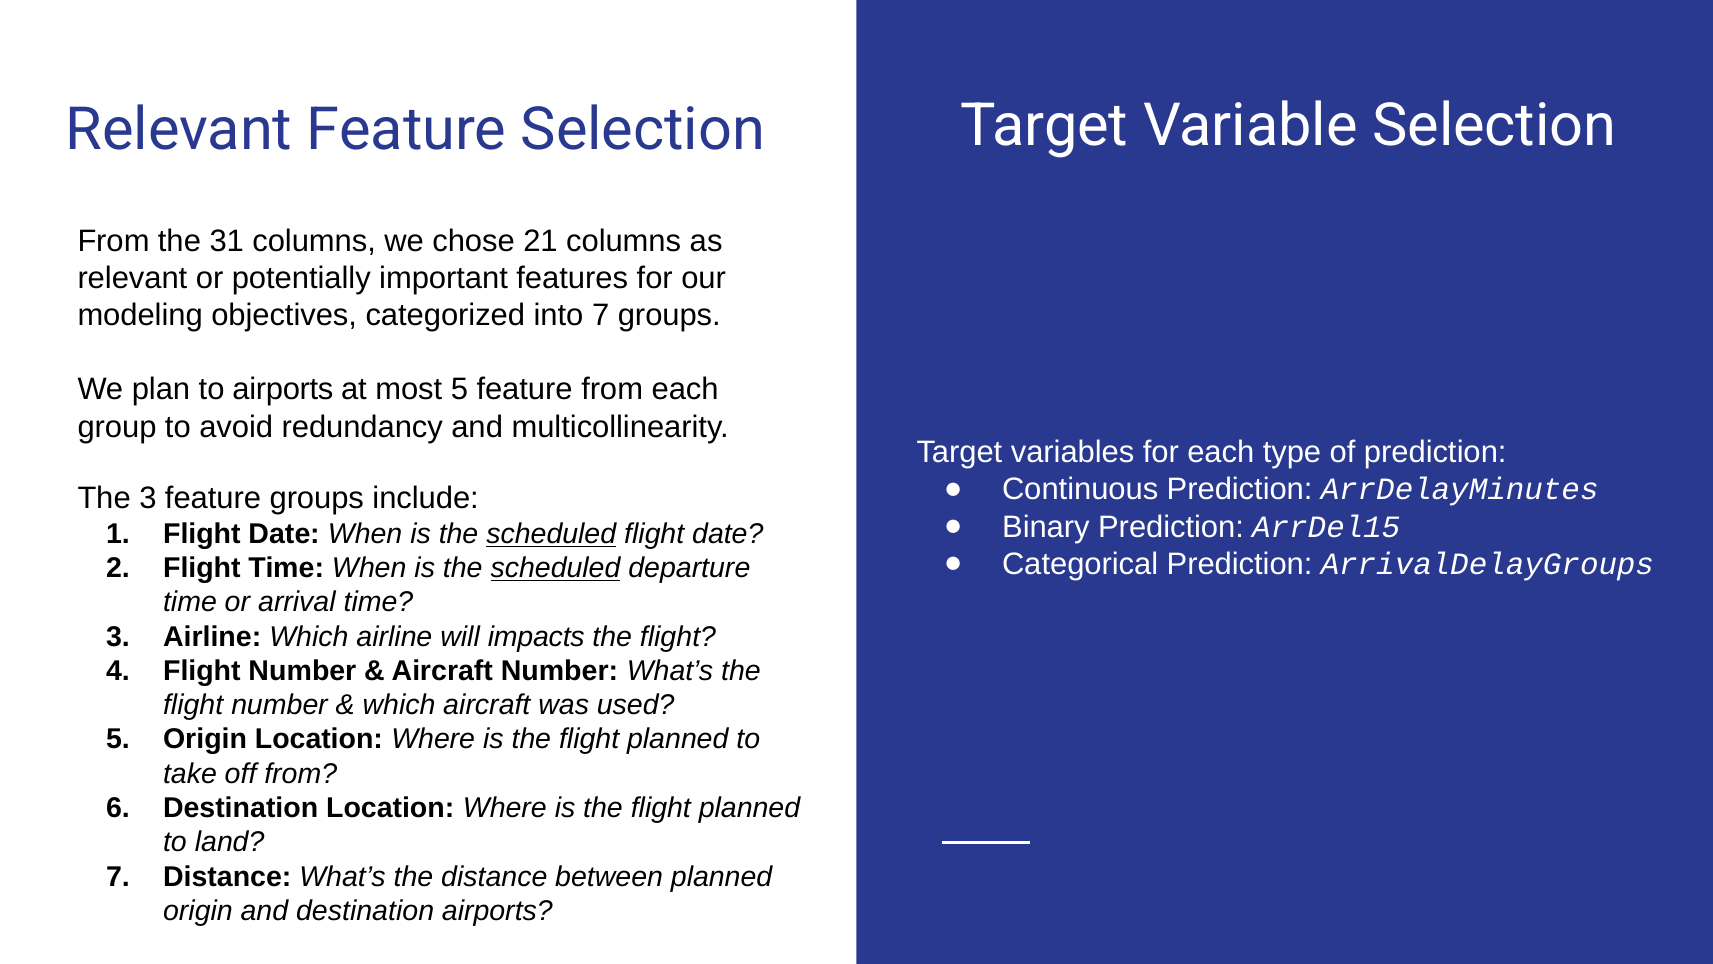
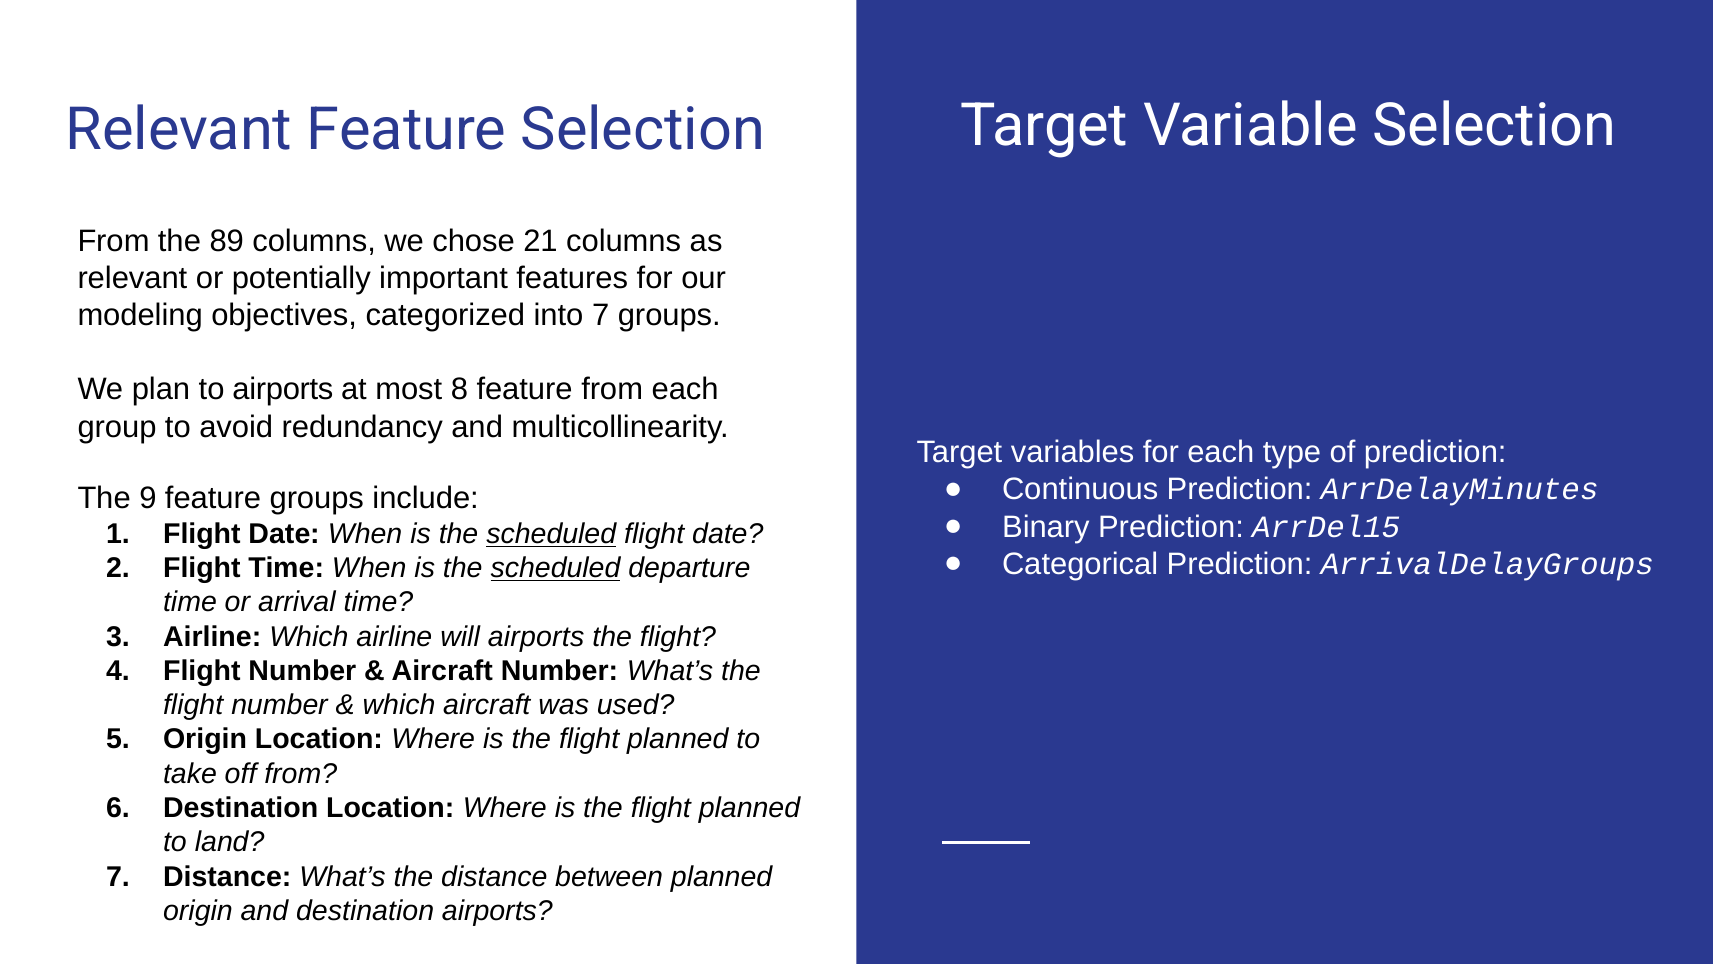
31: 31 -> 89
most 5: 5 -> 8
The 3: 3 -> 9
will impacts: impacts -> airports
